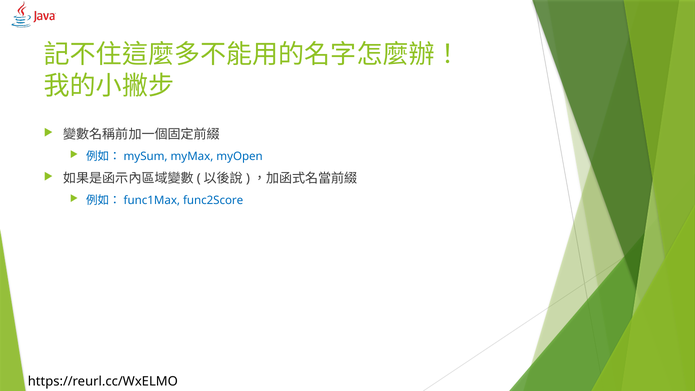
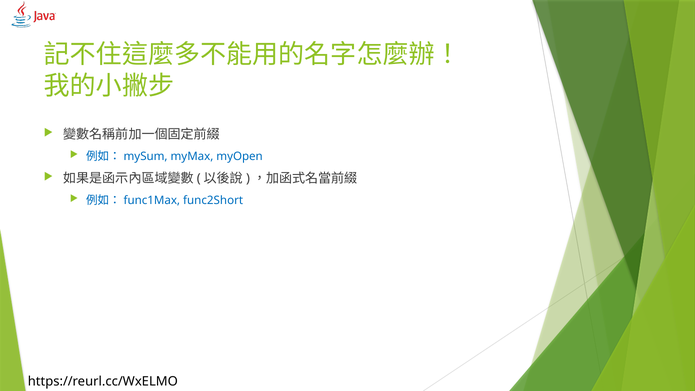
func2Score: func2Score -> func2Short
